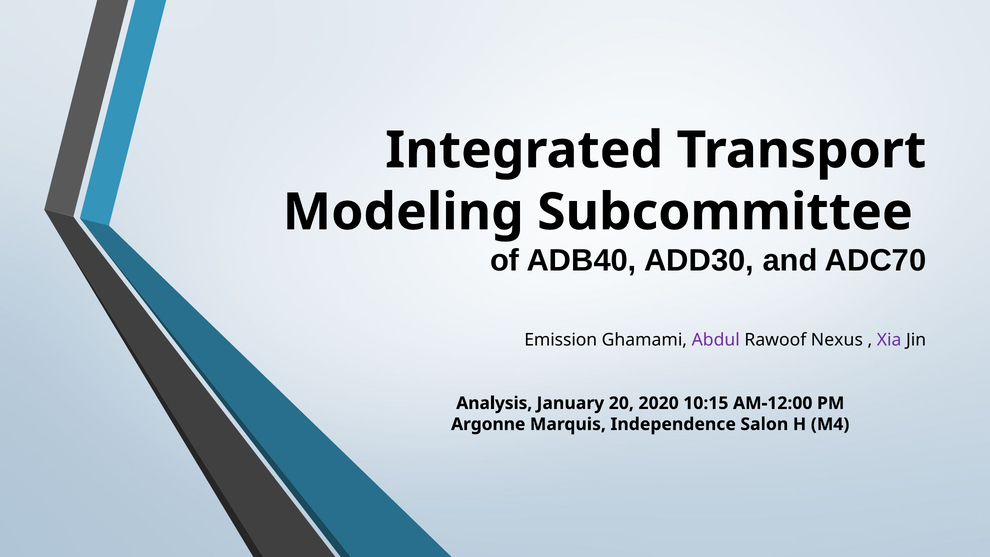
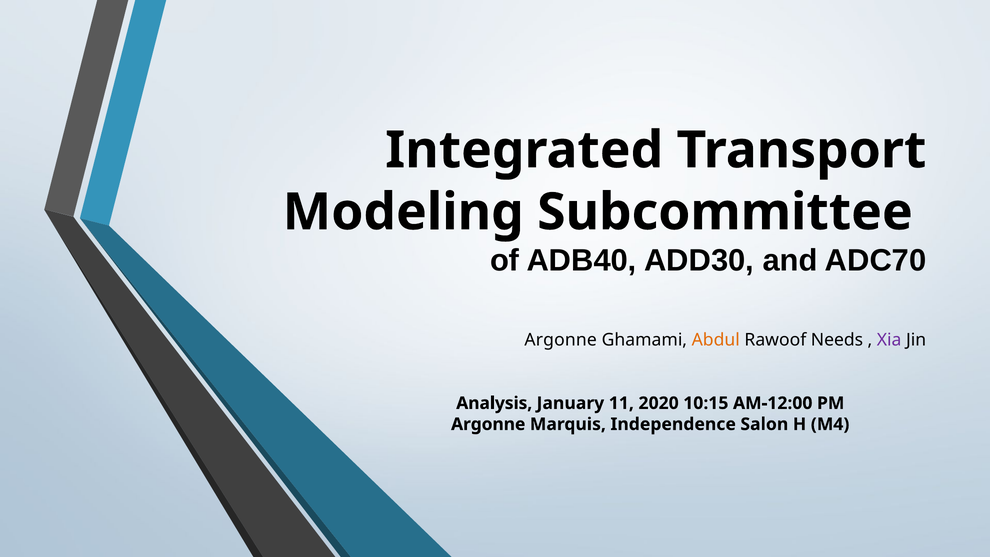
Emission at (561, 340): Emission -> Argonne
Abdul colour: purple -> orange
Nexus: Nexus -> Needs
20: 20 -> 11
